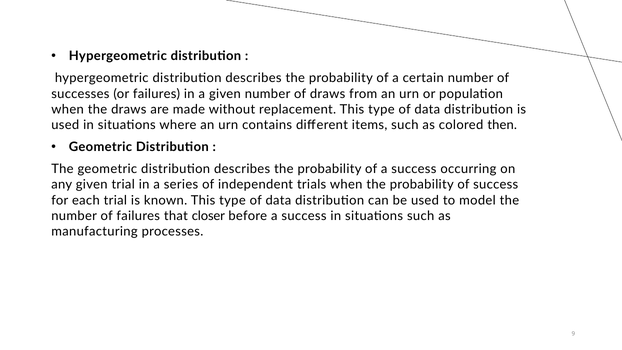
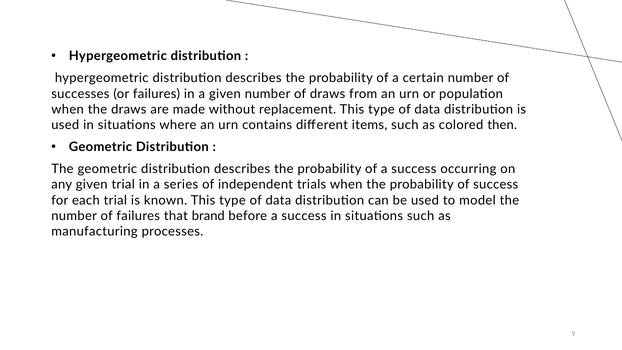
closer: closer -> brand
